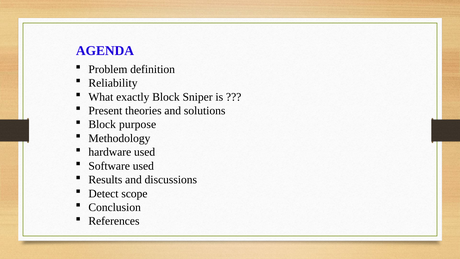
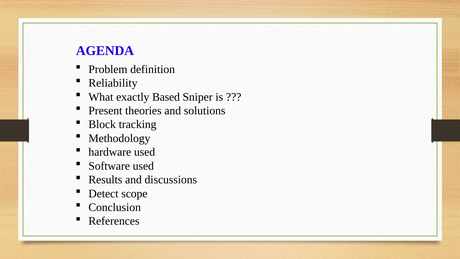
exactly Block: Block -> Based
purpose: purpose -> tracking
